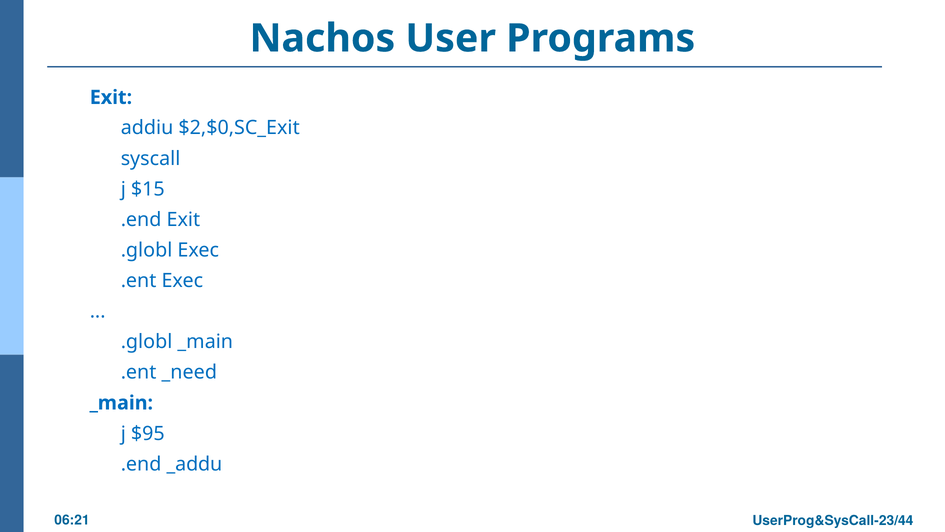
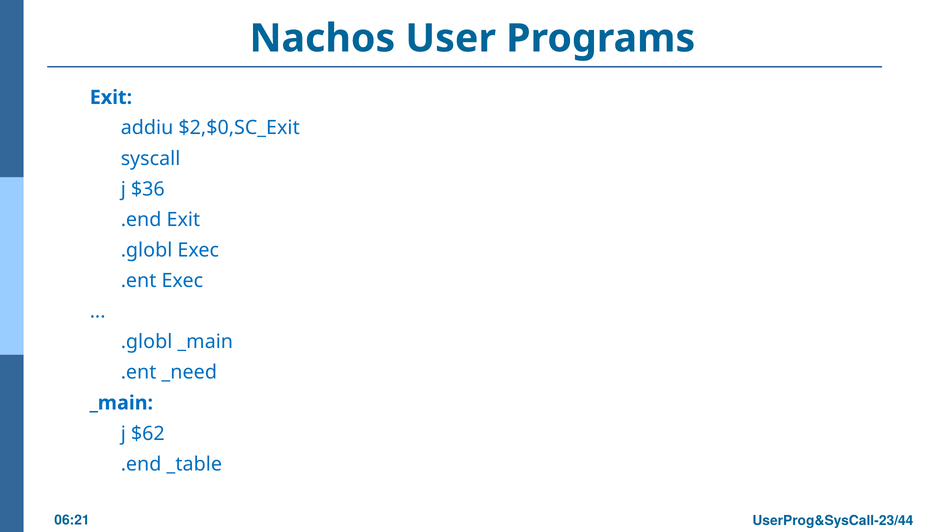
$15: $15 -> $36
$95: $95 -> $62
_addu: _addu -> _table
